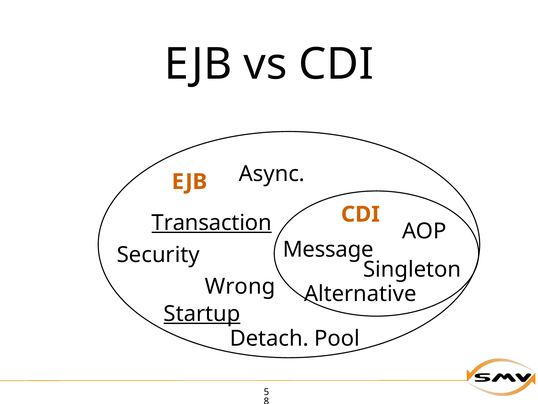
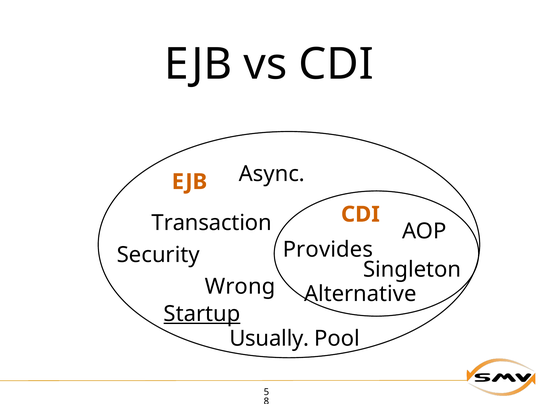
Transaction underline: present -> none
Message: Message -> Provides
Detach: Detach -> Usually
